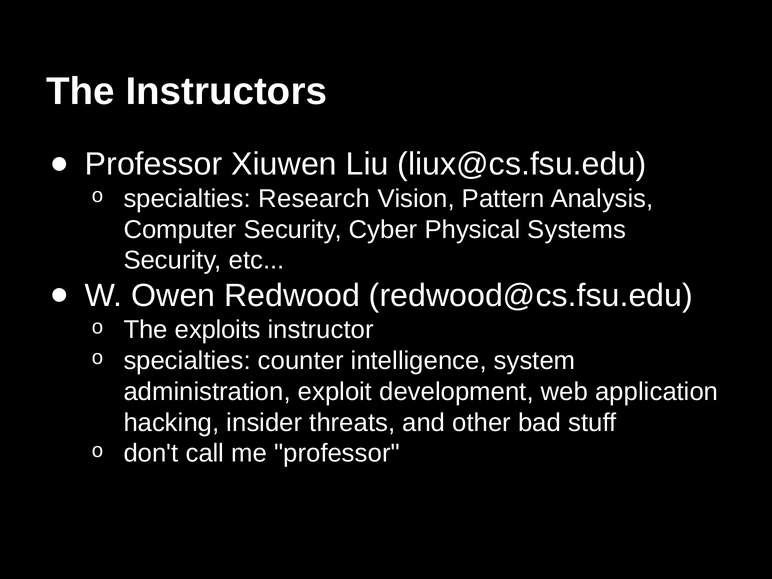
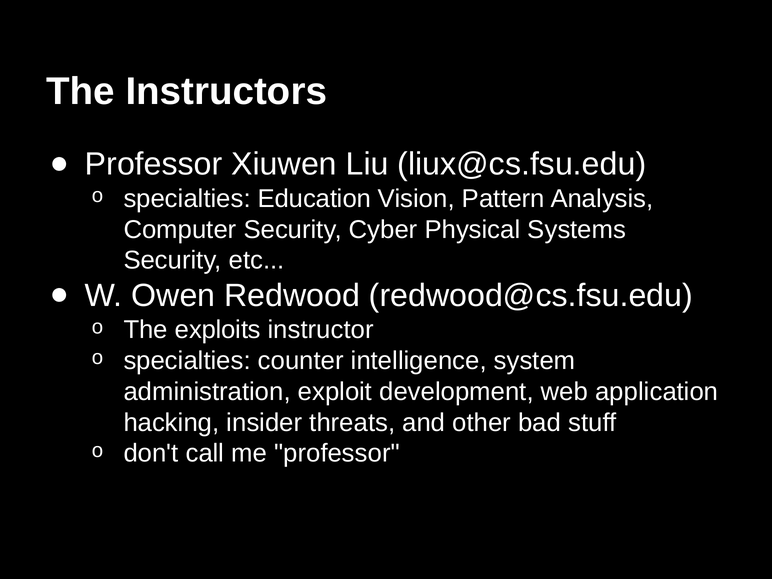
Research: Research -> Education
